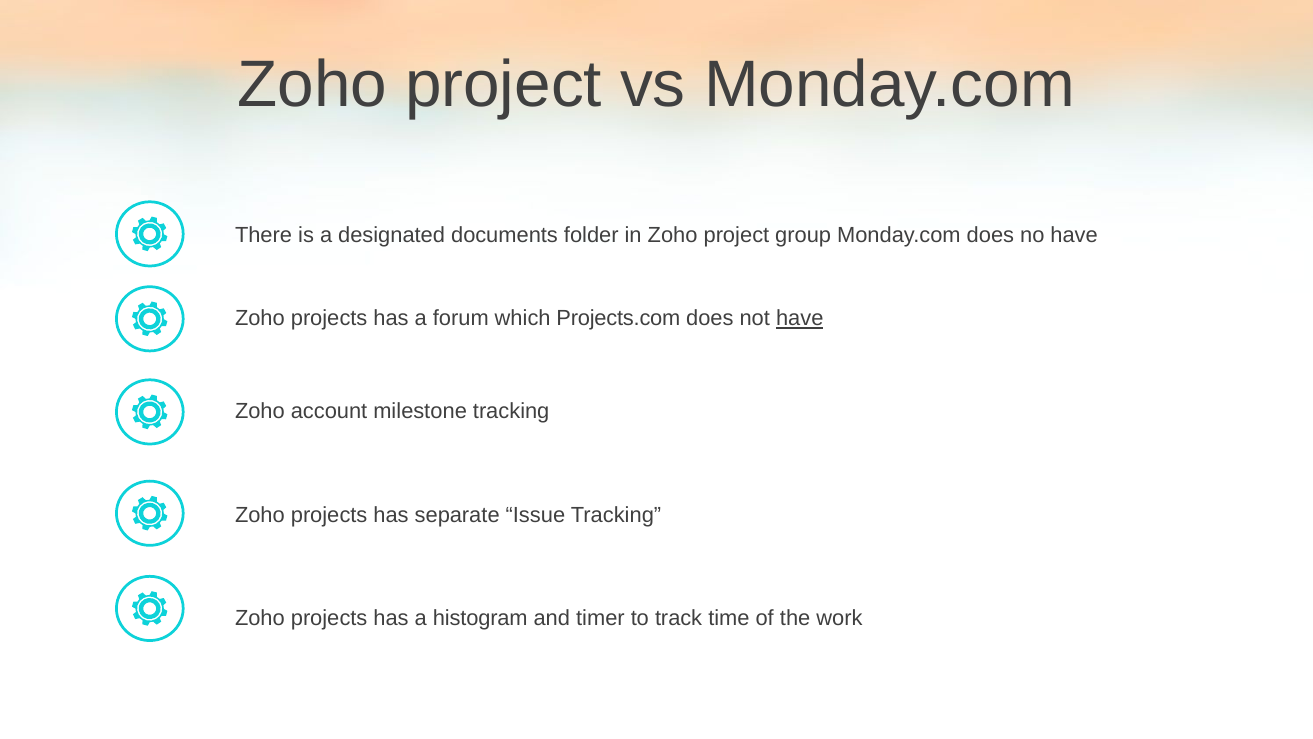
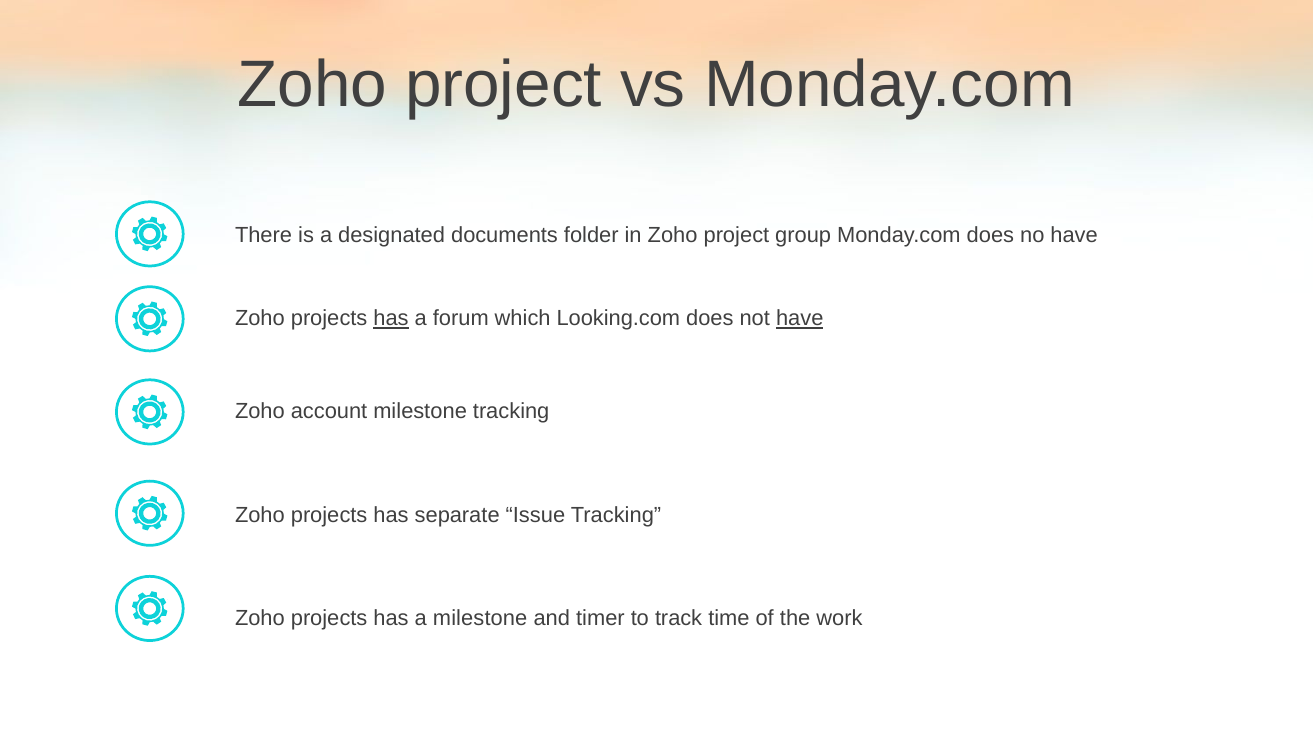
has at (391, 318) underline: none -> present
Projects.com: Projects.com -> Looking.com
a histogram: histogram -> milestone
